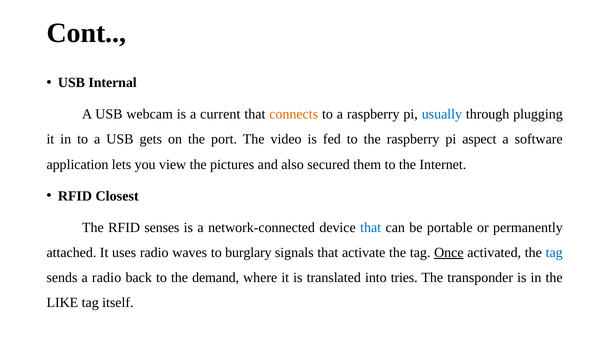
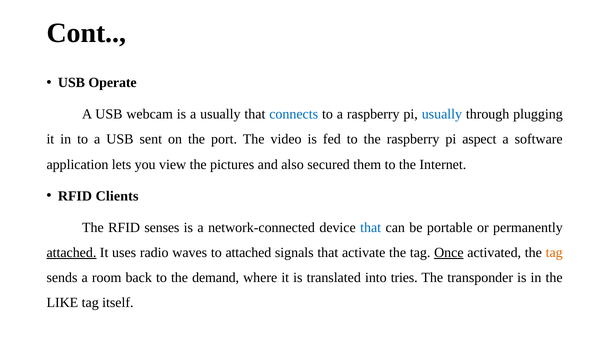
Internal: Internal -> Operate
a current: current -> usually
connects colour: orange -> blue
gets: gets -> sent
Closest: Closest -> Clients
attached at (71, 253) underline: none -> present
to burglary: burglary -> attached
tag at (554, 253) colour: blue -> orange
a radio: radio -> room
